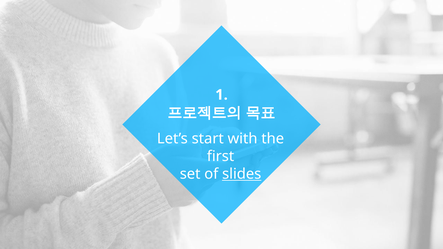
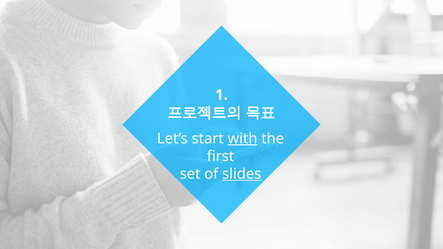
with underline: none -> present
